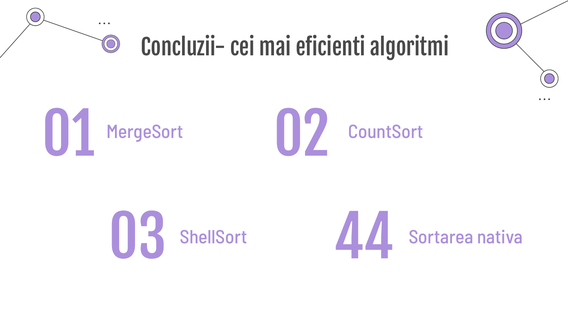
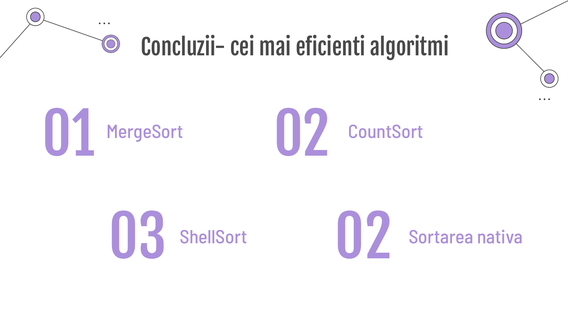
03 44: 44 -> 02
